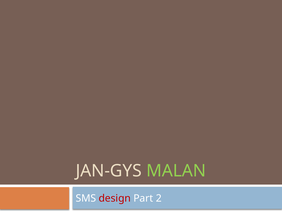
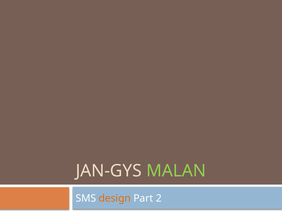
design colour: red -> orange
